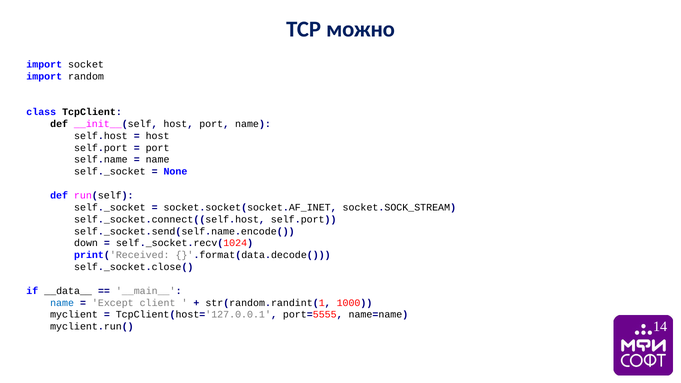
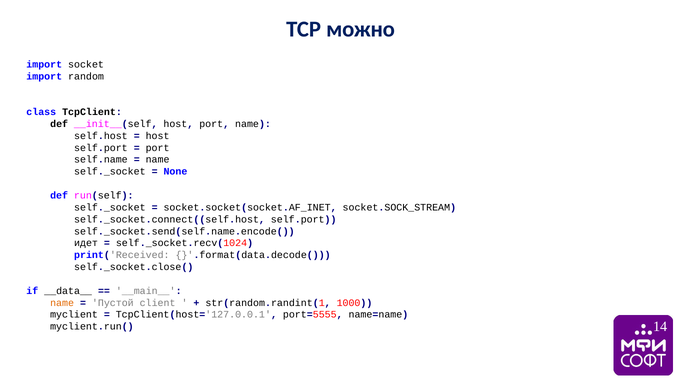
down: down -> идет
name at (62, 303) colour: blue -> orange
Except: Except -> Пустой
